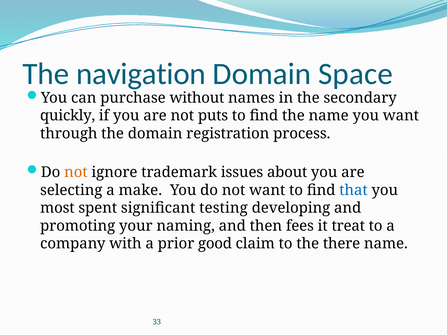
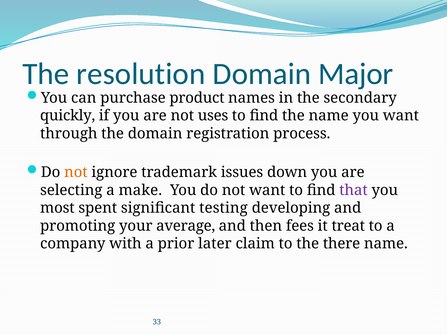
navigation: navigation -> resolution
Space: Space -> Major
without: without -> product
puts: puts -> uses
about: about -> down
that colour: blue -> purple
naming: naming -> average
good: good -> later
